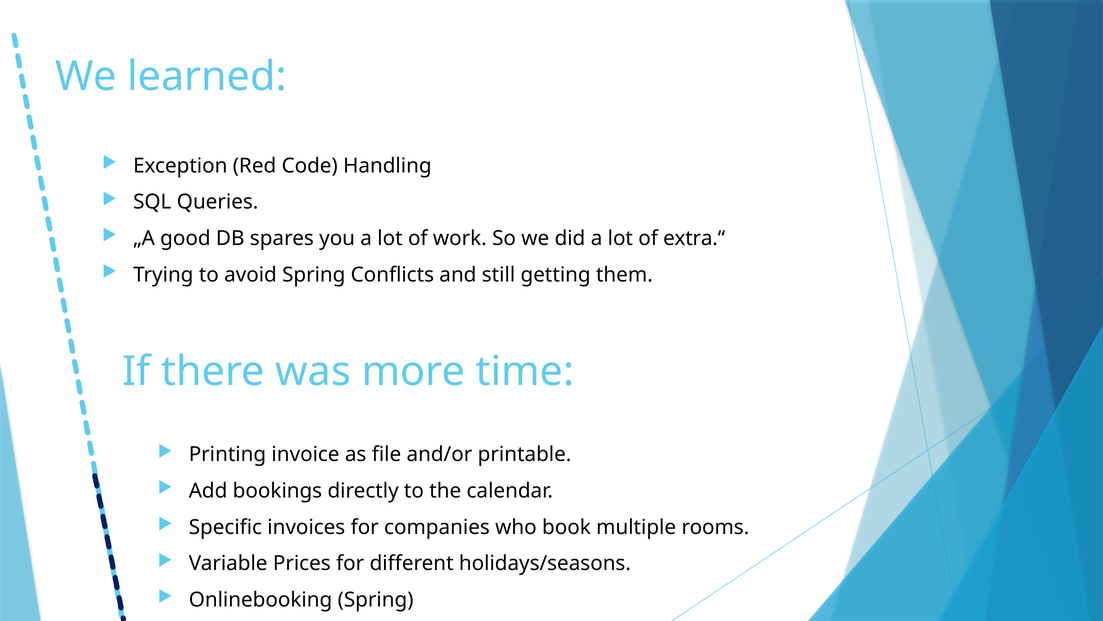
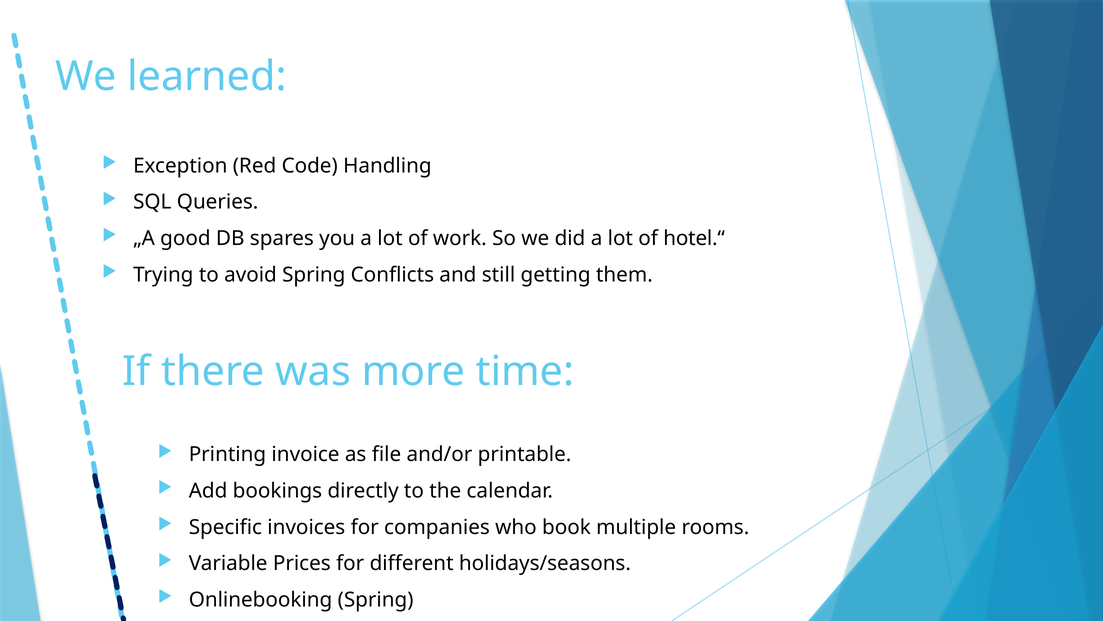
extra.“: extra.“ -> hotel.“
